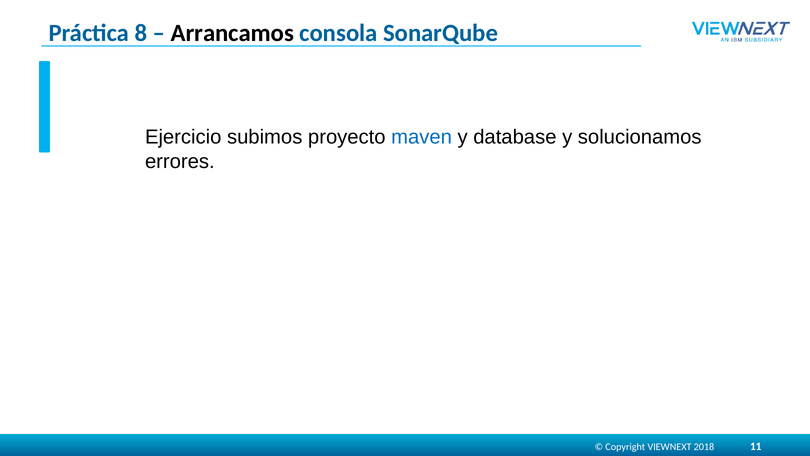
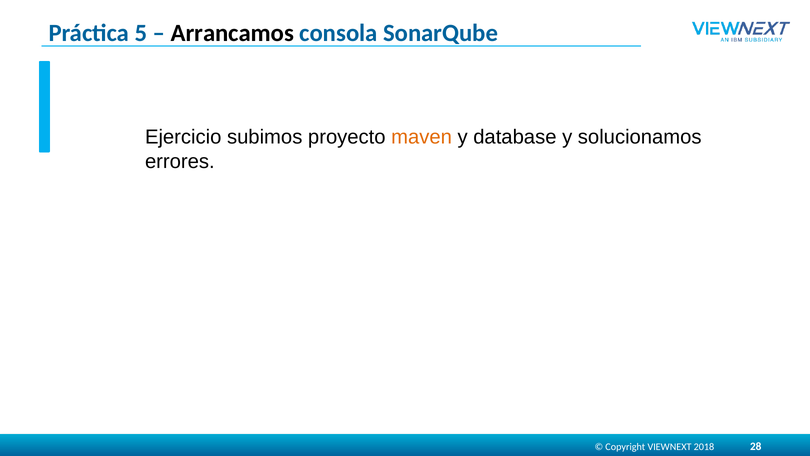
8: 8 -> 5
maven colour: blue -> orange
11: 11 -> 28
